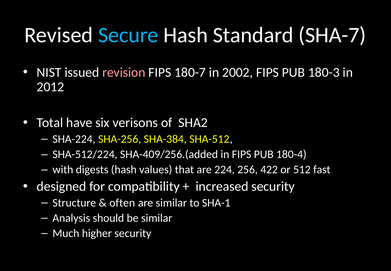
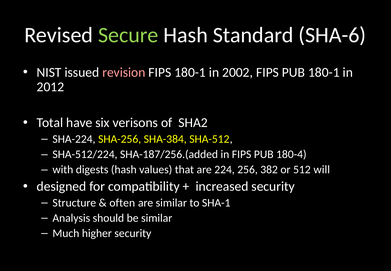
Secure colour: light blue -> light green
SHA-7: SHA-7 -> SHA-6
FIPS 180-7: 180-7 -> 180-1
PUB 180-3: 180-3 -> 180-1
SHA-409/256.(added: SHA-409/256.(added -> SHA-187/256.(added
422: 422 -> 382
fast: fast -> will
